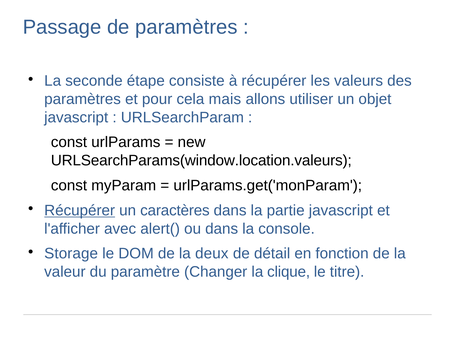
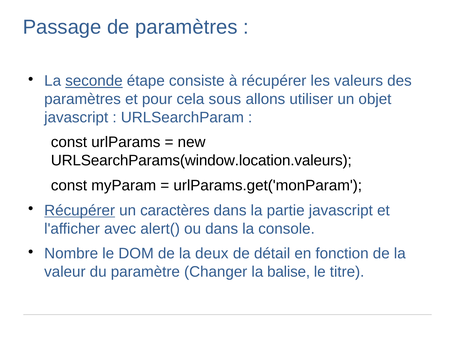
seconde underline: none -> present
mais: mais -> sous
Storage: Storage -> Nombre
clique: clique -> balise
